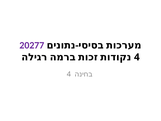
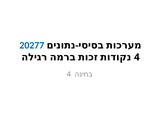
20277 colour: purple -> blue
